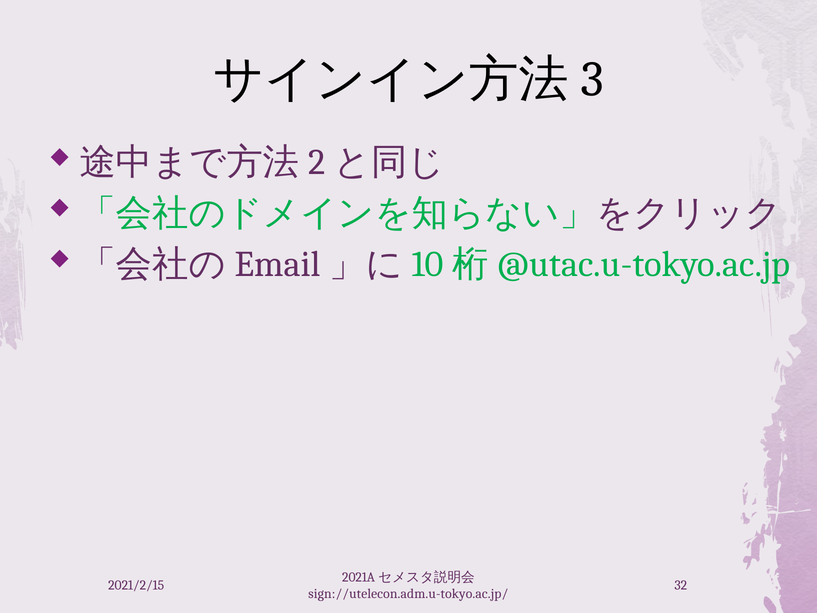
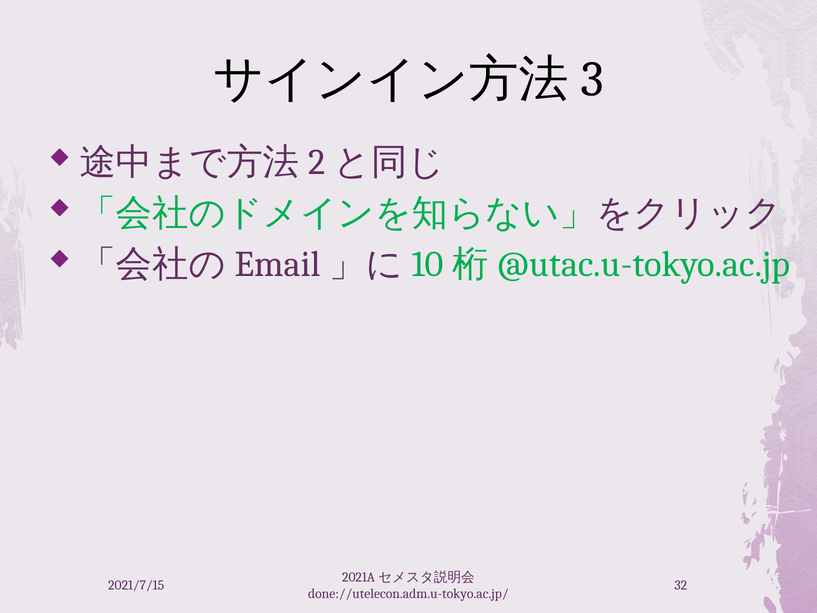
2021/2/15: 2021/2/15 -> 2021/7/15
sign://utelecon.adm.u-tokyo.ac.jp/: sign://utelecon.adm.u-tokyo.ac.jp/ -> done://utelecon.adm.u-tokyo.ac.jp/
